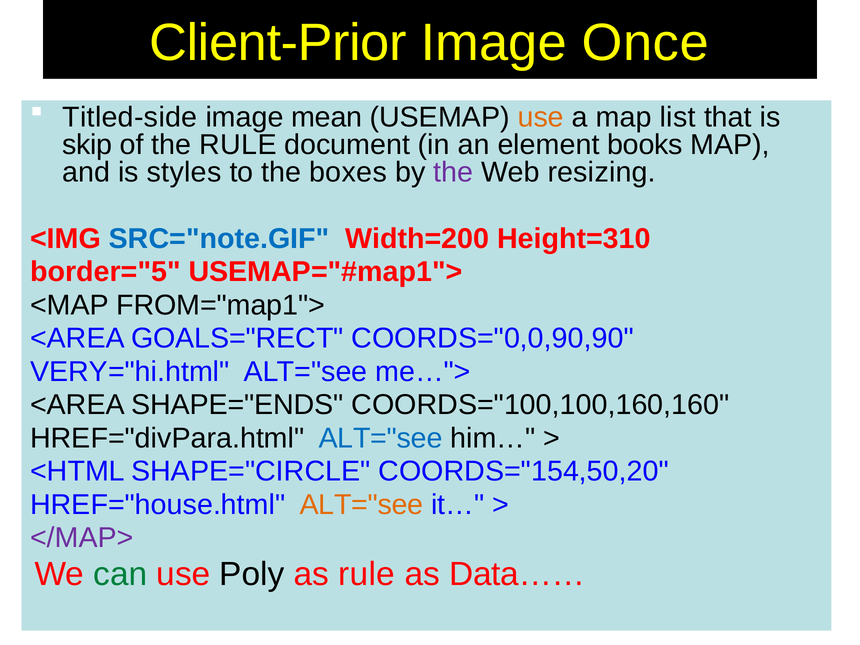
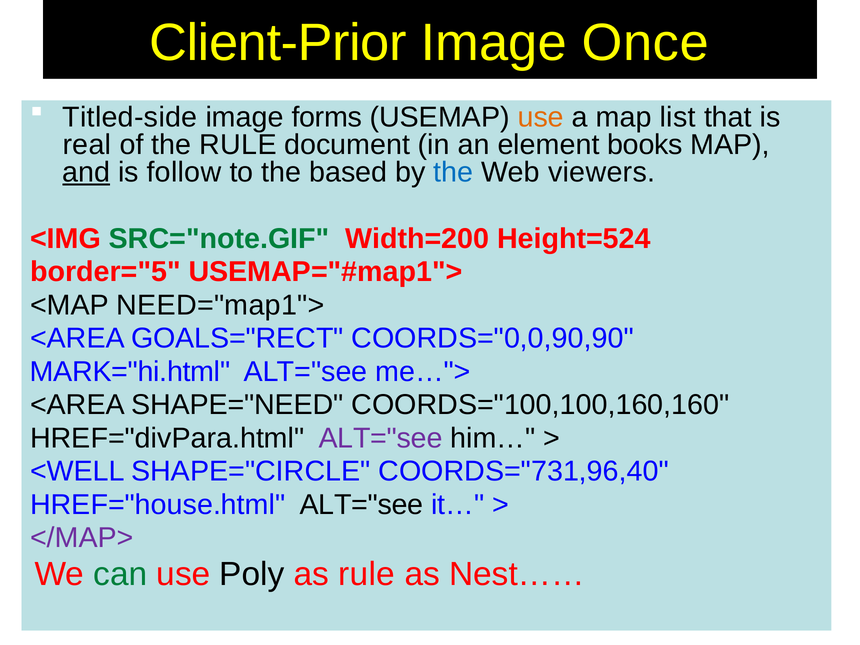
mean: mean -> forms
skip: skip -> real
and underline: none -> present
styles: styles -> follow
boxes: boxes -> based
the at (453, 172) colour: purple -> blue
resizing: resizing -> viewers
SRC="note.GIF colour: blue -> green
Height=310: Height=310 -> Height=524
FROM="map1">: FROM="map1"> -> NEED="map1">
VERY="hi.html: VERY="hi.html -> MARK="hi.html
SHAPE="ENDS: SHAPE="ENDS -> SHAPE="NEED
ALT="see at (381, 438) colour: blue -> purple
<HTML: <HTML -> <WELL
COORDS="154,50,20: COORDS="154,50,20 -> COORDS="731,96,40
ALT="see at (362, 505) colour: orange -> black
Data……: Data…… -> Nest……
